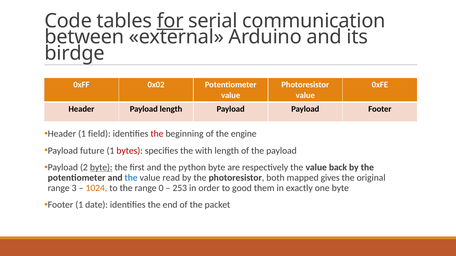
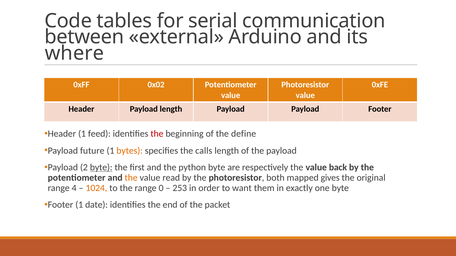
for underline: present -> none
birdge: birdge -> where
field: field -> feed
engine: engine -> define
bytes colour: red -> orange
with: with -> calls
the at (131, 178) colour: blue -> orange
3: 3 -> 4
good: good -> want
